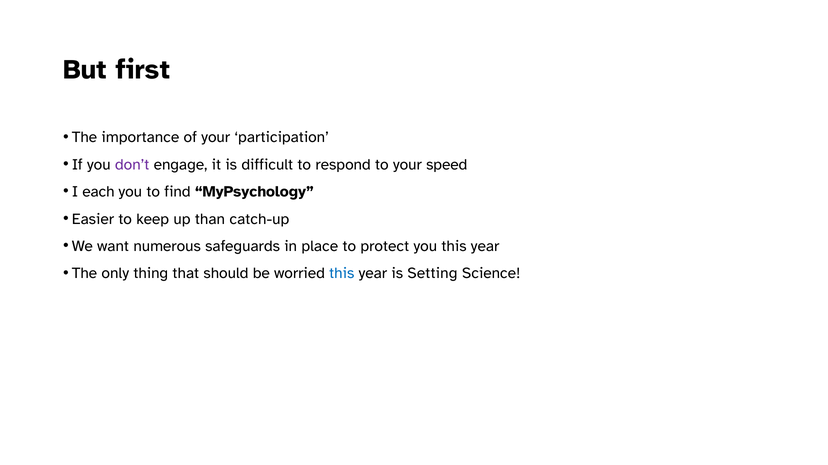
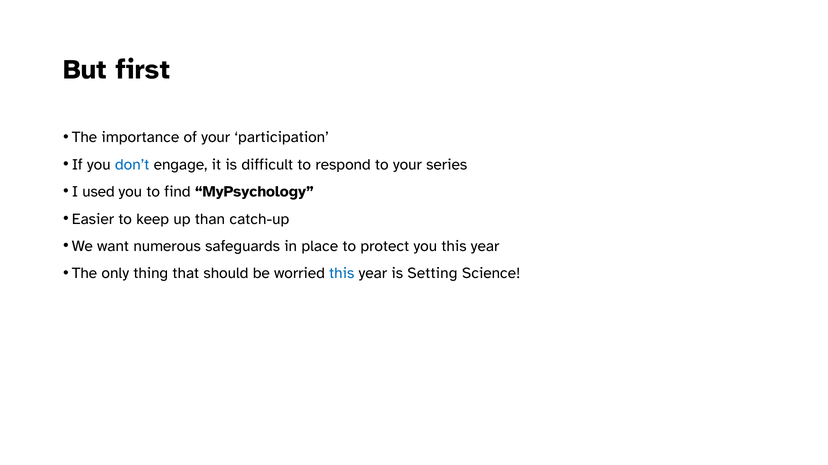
don’t colour: purple -> blue
speed: speed -> series
each: each -> used
